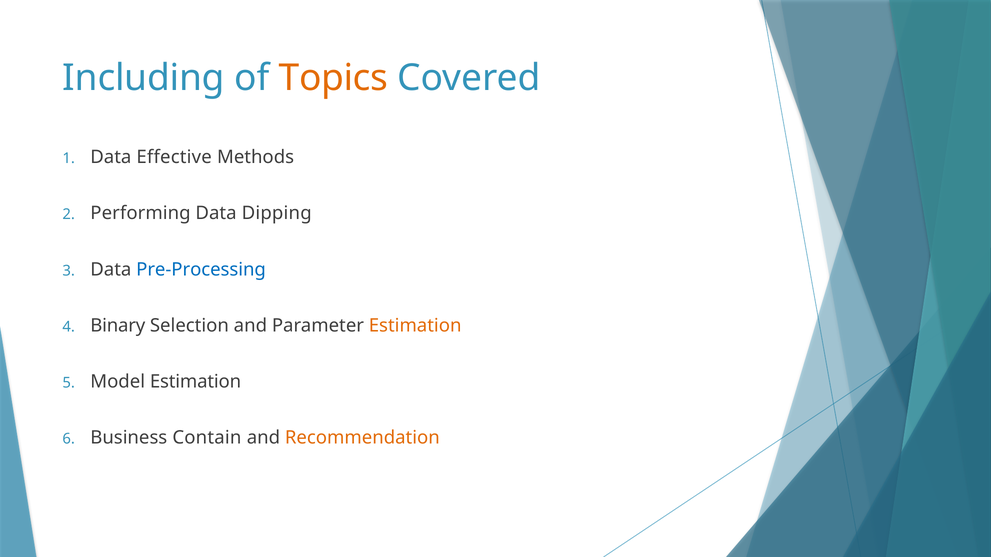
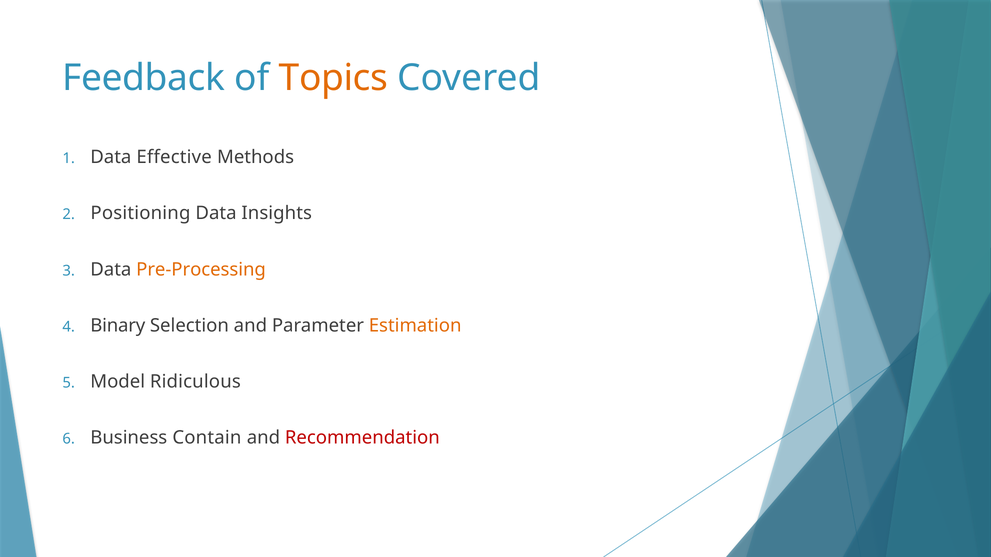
Including: Including -> Feedback
Performing: Performing -> Positioning
Dipping: Dipping -> Insights
Pre-Processing colour: blue -> orange
Model Estimation: Estimation -> Ridiculous
Recommendation colour: orange -> red
